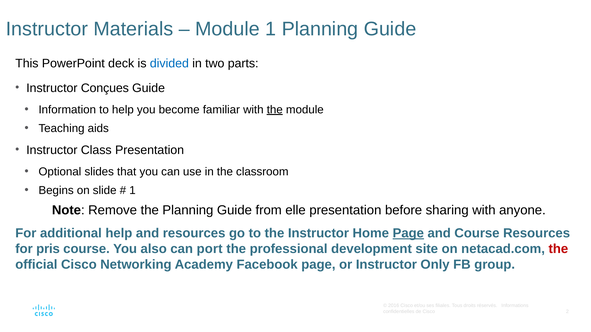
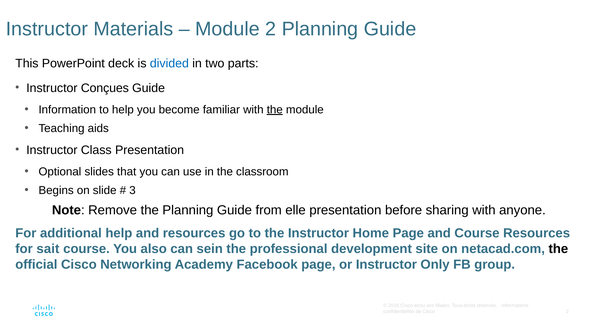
Module 1: 1 -> 2
1 at (132, 191): 1 -> 3
Page at (408, 234) underline: present -> none
pris: pris -> sait
port: port -> sein
the at (558, 249) colour: red -> black
